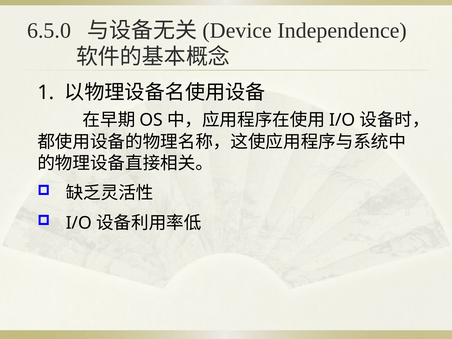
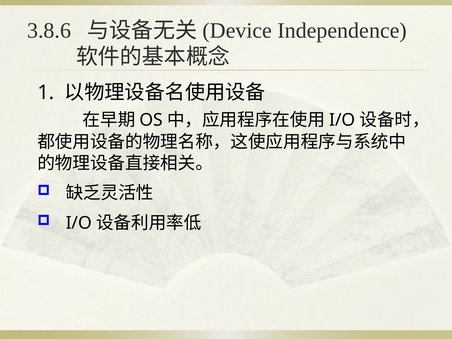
6.5.0: 6.5.0 -> 3.8.6
